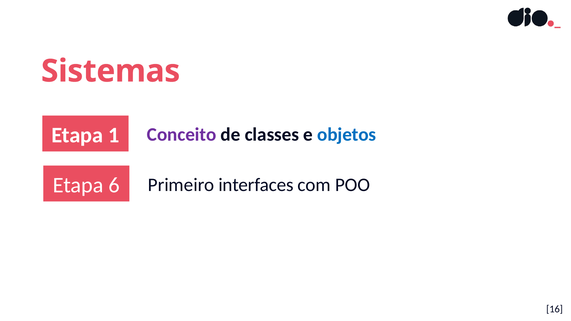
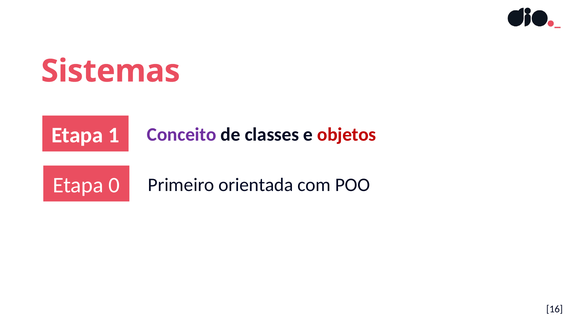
objetos colour: blue -> red
6: 6 -> 0
interfaces: interfaces -> orientada
